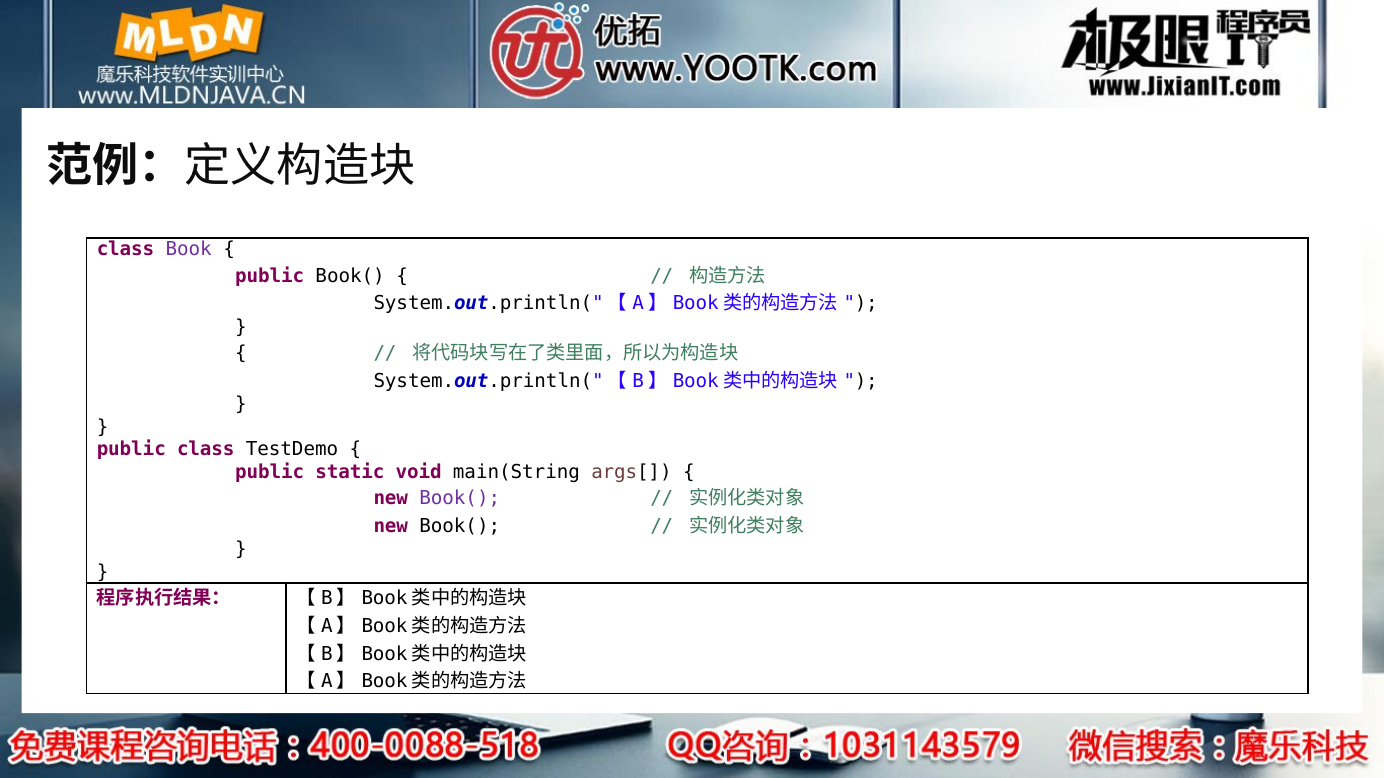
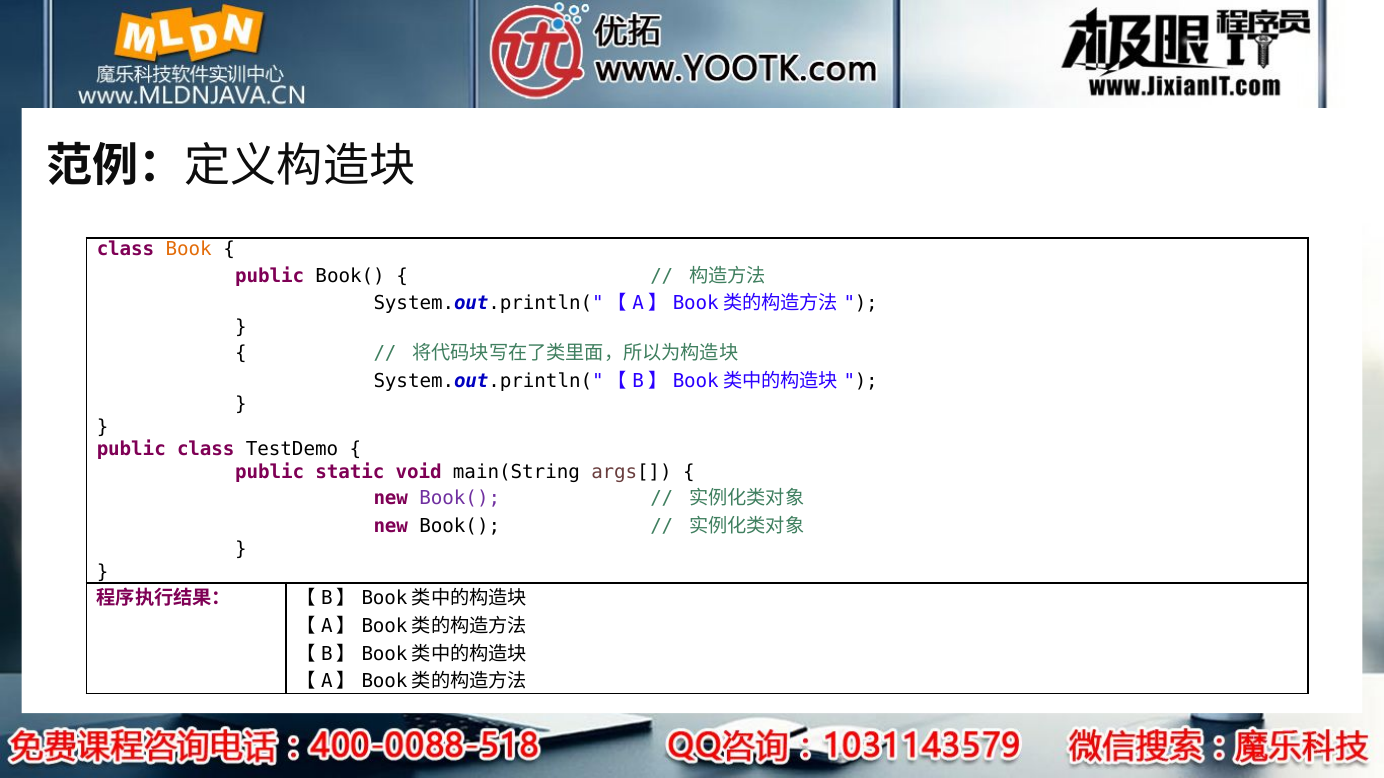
Book colour: purple -> orange
